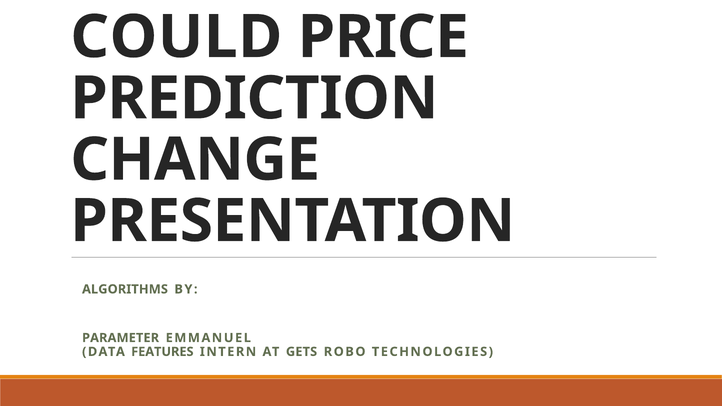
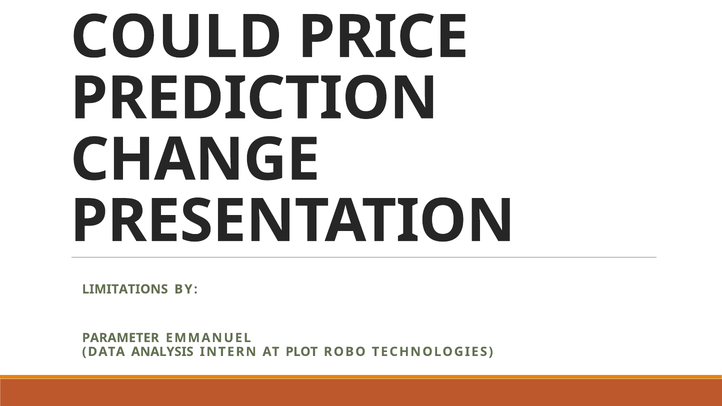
ALGORITHMS: ALGORITHMS -> LIMITATIONS
FEATURES: FEATURES -> ANALYSIS
GETS: GETS -> PLOT
